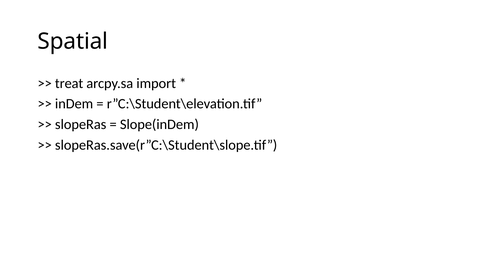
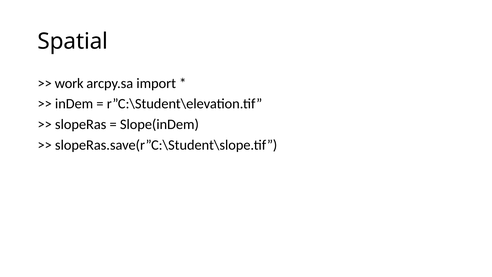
treat: treat -> work
